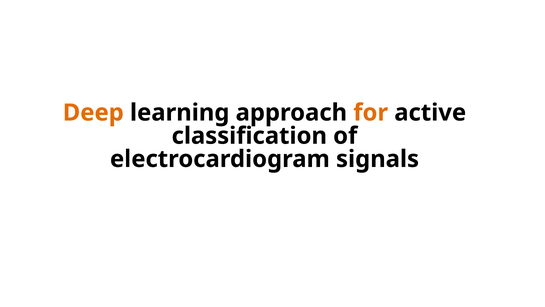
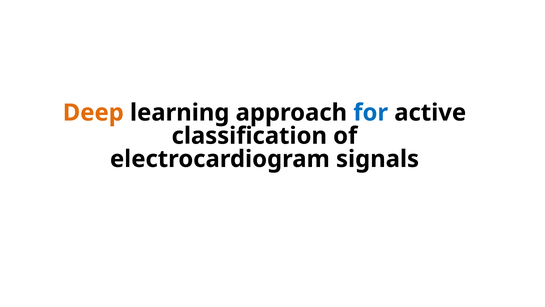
for colour: orange -> blue
